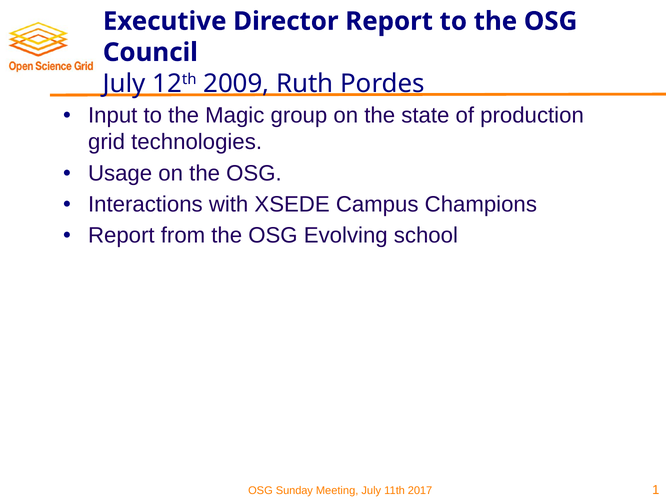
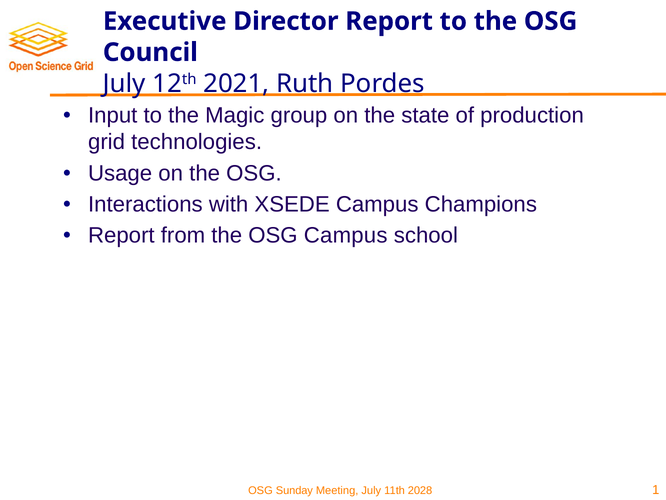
2009: 2009 -> 2021
OSG Evolving: Evolving -> Campus
2017: 2017 -> 2028
